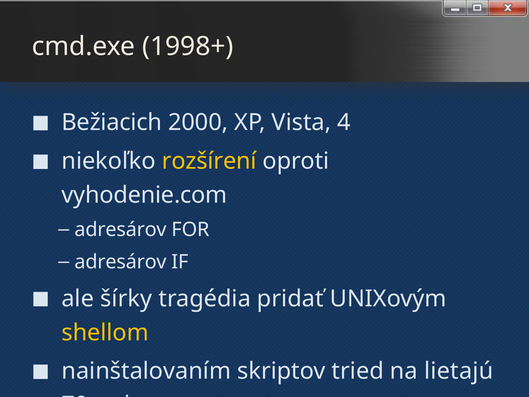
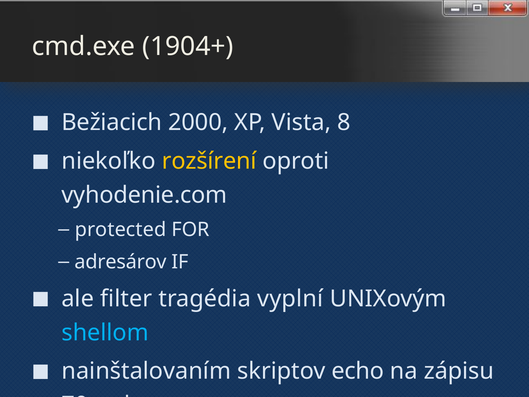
1998+: 1998+ -> 1904+
4: 4 -> 8
adresárov at (121, 229): adresárov -> protected
šírky: šírky -> filter
pridať: pridať -> vyplní
shellom colour: yellow -> light blue
tried: tried -> echo
lietajú: lietajú -> zápisu
